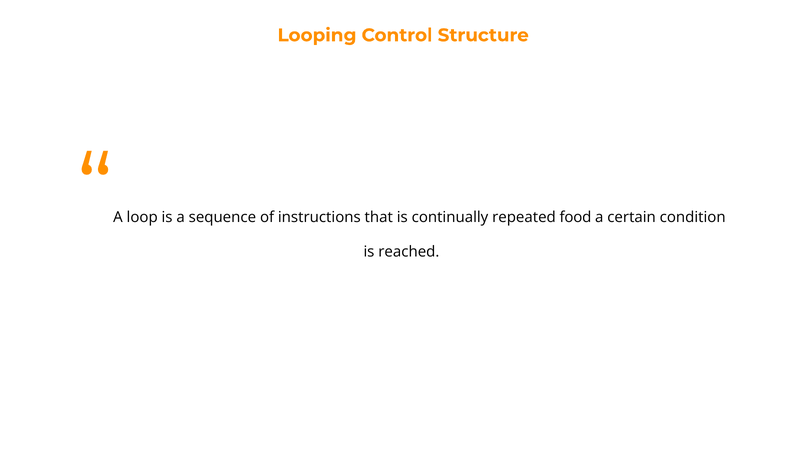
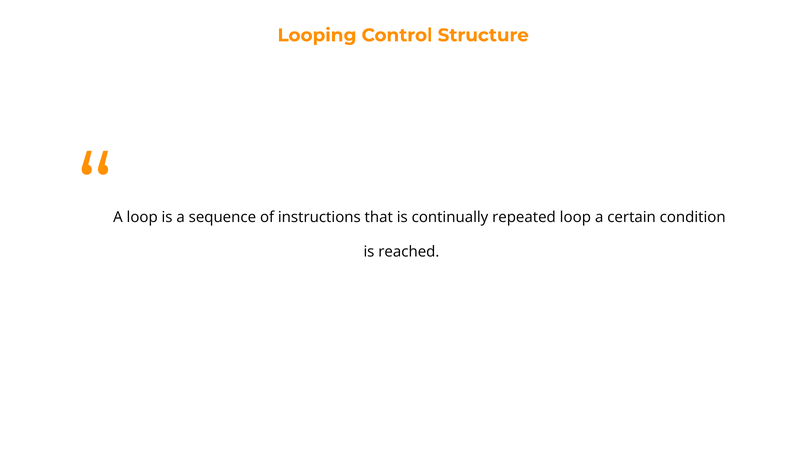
repeated food: food -> loop
